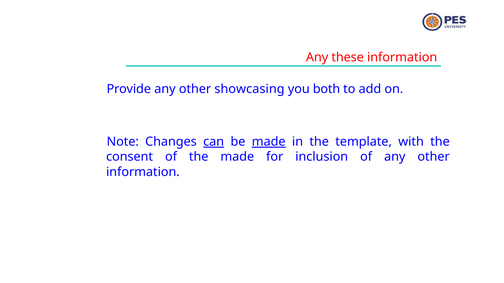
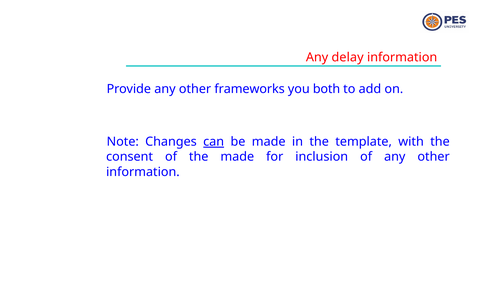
these: these -> delay
showcasing: showcasing -> frameworks
made at (269, 142) underline: present -> none
